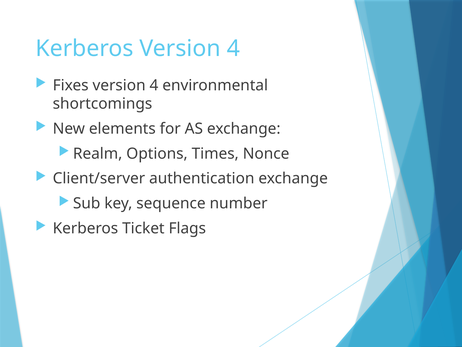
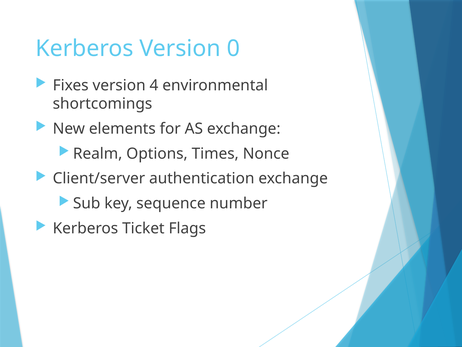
Kerberos Version 4: 4 -> 0
